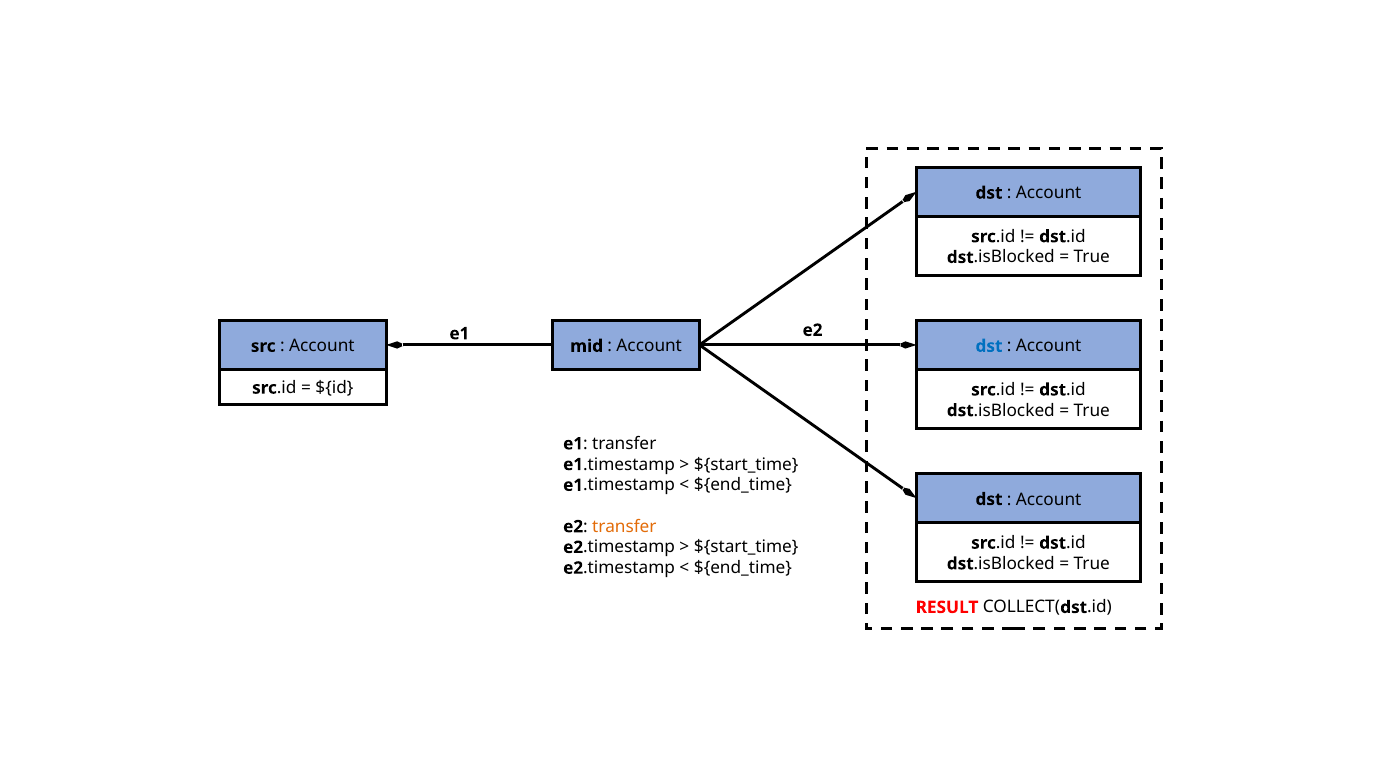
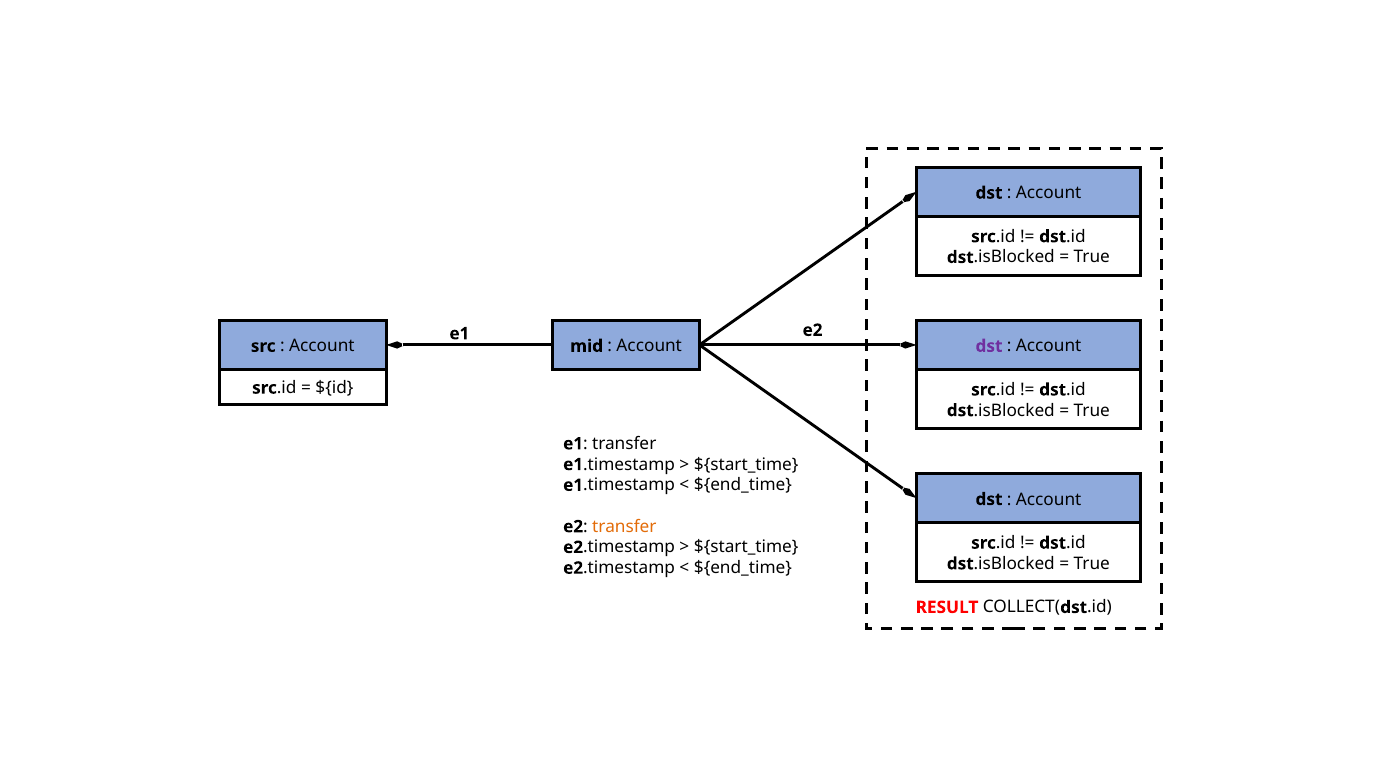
dst at (989, 346) colour: blue -> purple
